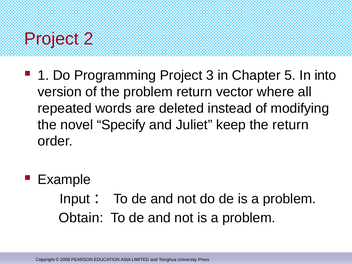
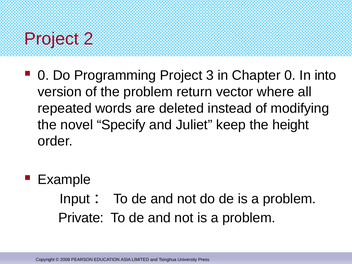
1 at (43, 75): 1 -> 0
Chapter 5: 5 -> 0
the return: return -> height
Obtain: Obtain -> Private
